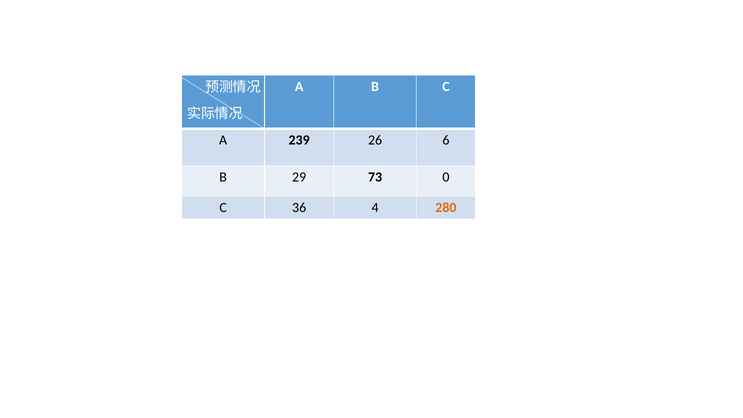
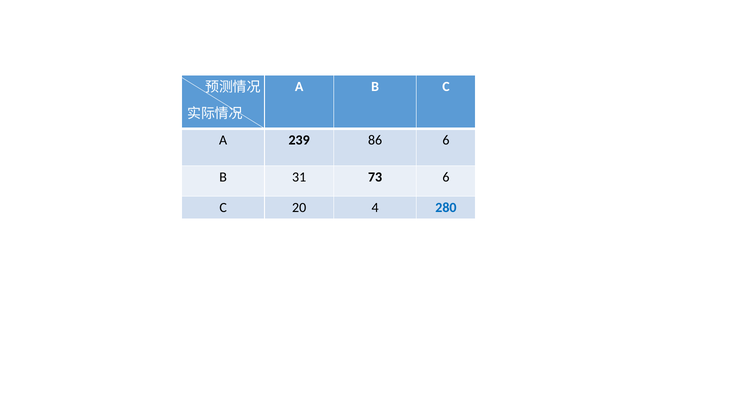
26: 26 -> 86
29: 29 -> 31
73 0: 0 -> 6
36: 36 -> 20
280 colour: orange -> blue
